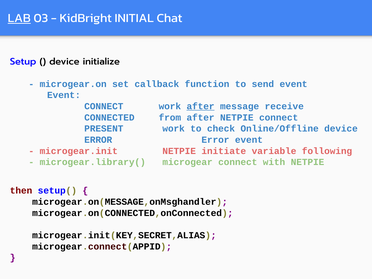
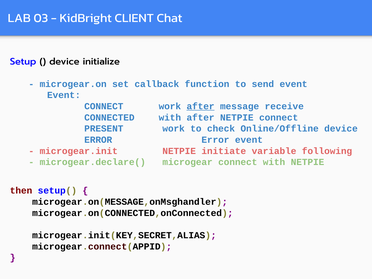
LAB underline: present -> none
INITIAL: INITIAL -> CLIENT
CONNECTED from: from -> with
microgear.library(: microgear.library( -> microgear.declare(
